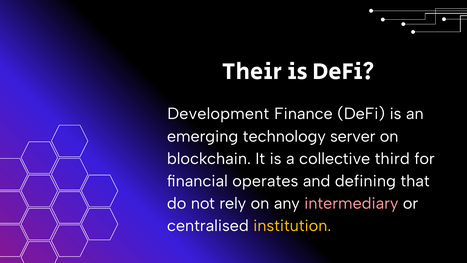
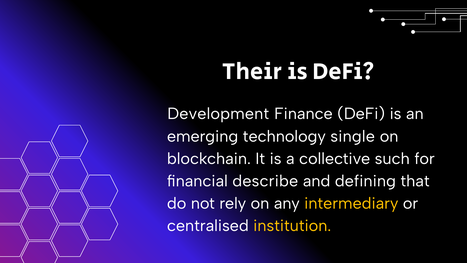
server: server -> single
third: third -> such
operates: operates -> describe
intermediary colour: pink -> yellow
